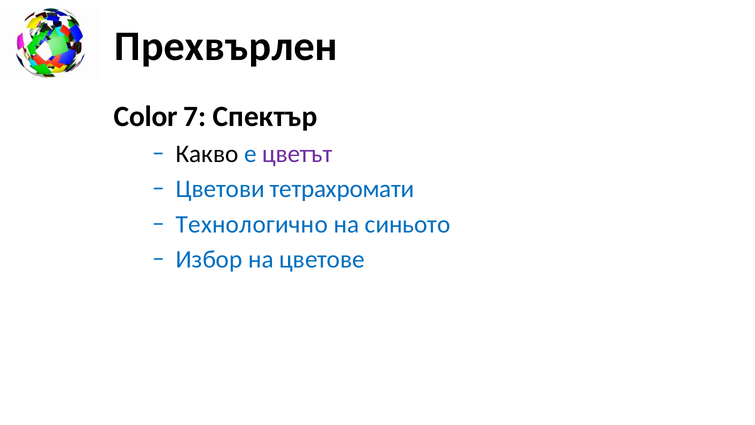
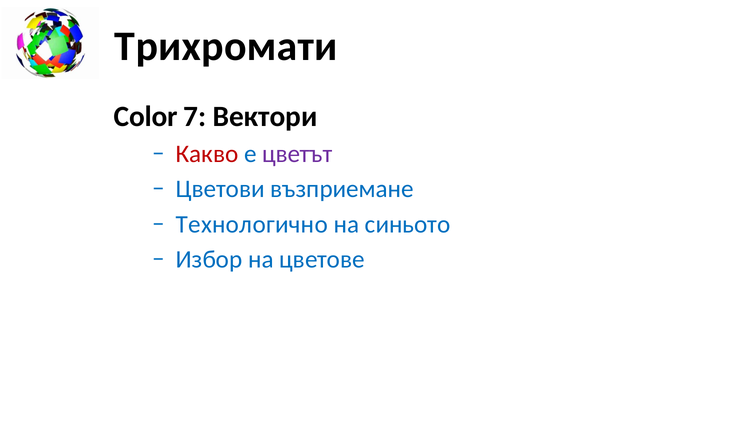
Прехвърлен: Прехвърлен -> Трихромати
Спектър: Спектър -> Вектори
Какво colour: black -> red
тетрахромати: тетрахромати -> възприемане
